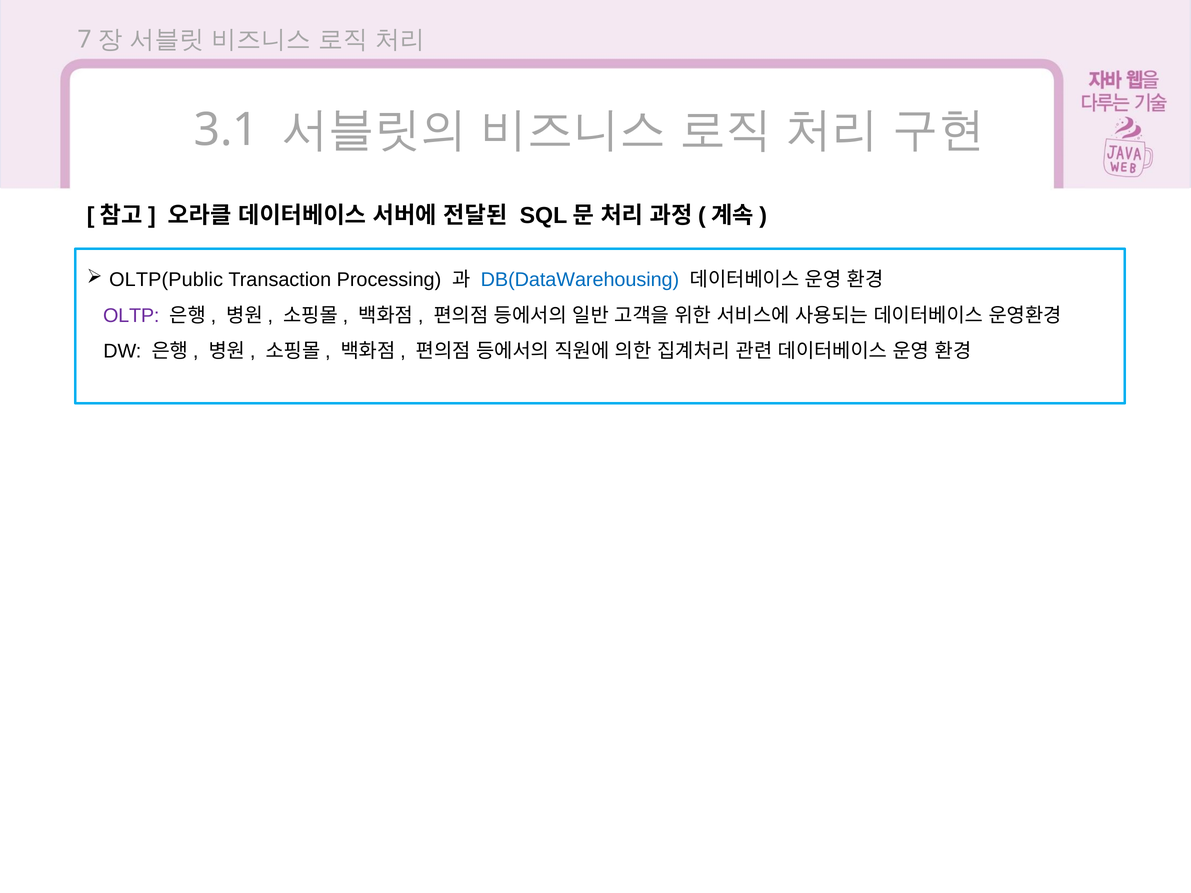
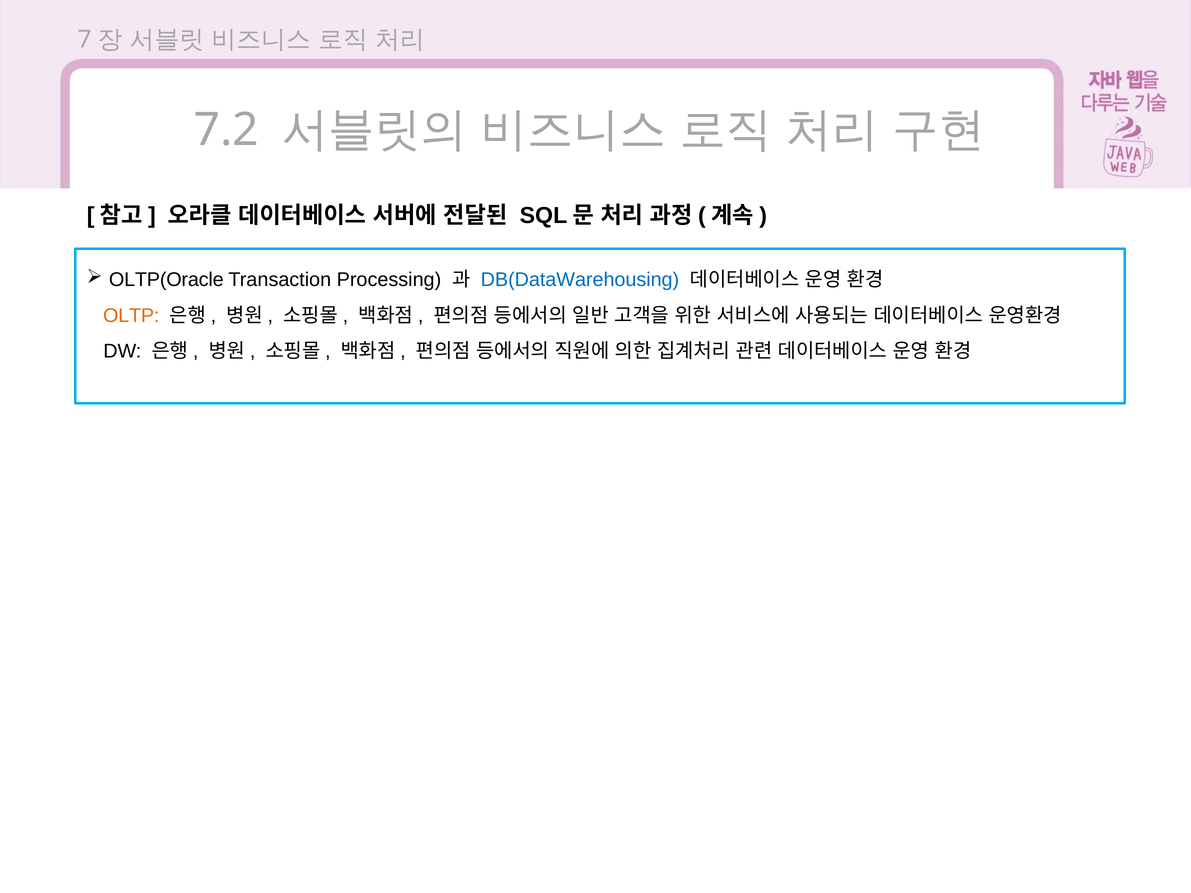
3.1: 3.1 -> 7.2
OLTP(Public: OLTP(Public -> OLTP(Oracle
OLTP colour: purple -> orange
